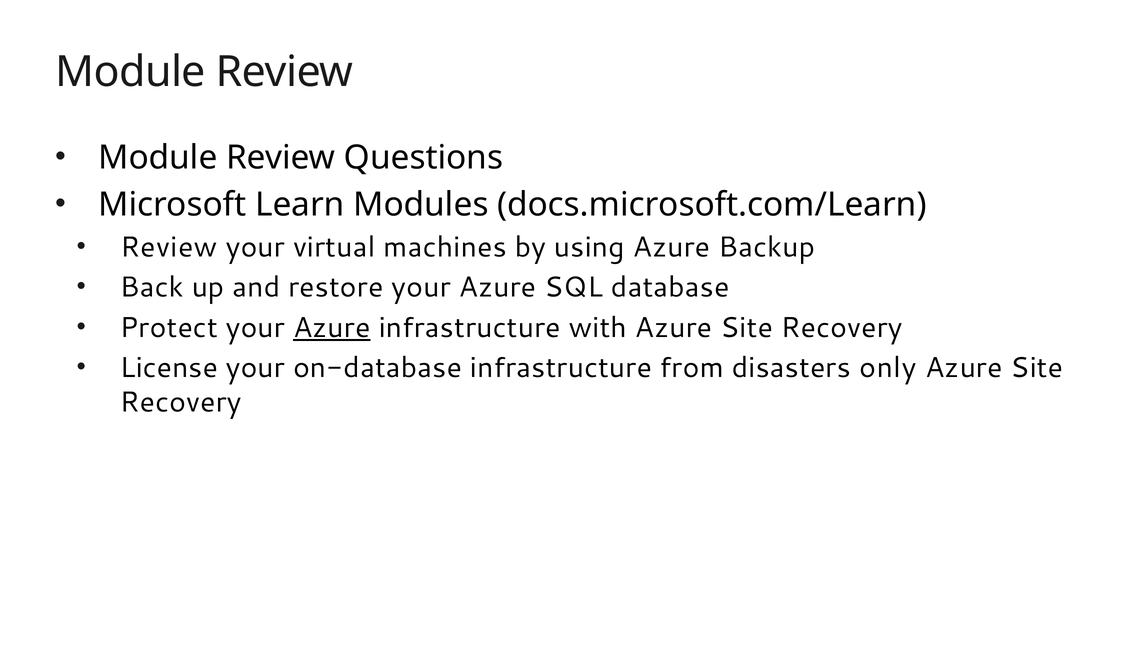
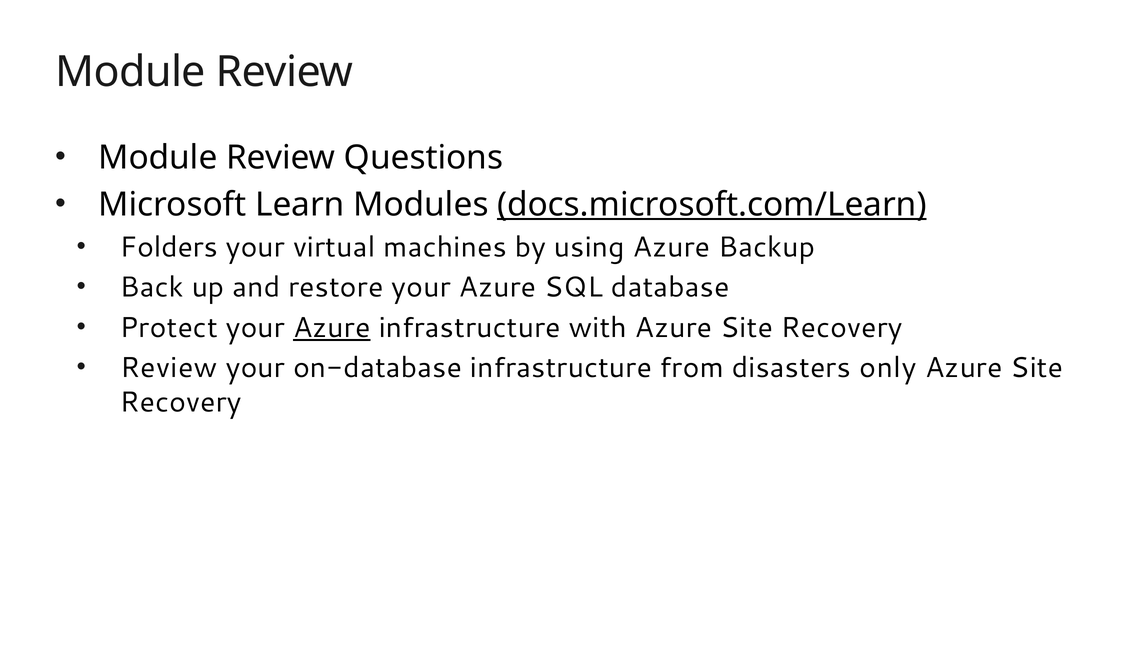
docs.microsoft.com/Learn underline: none -> present
Review at (169, 247): Review -> Folders
License at (169, 368): License -> Review
